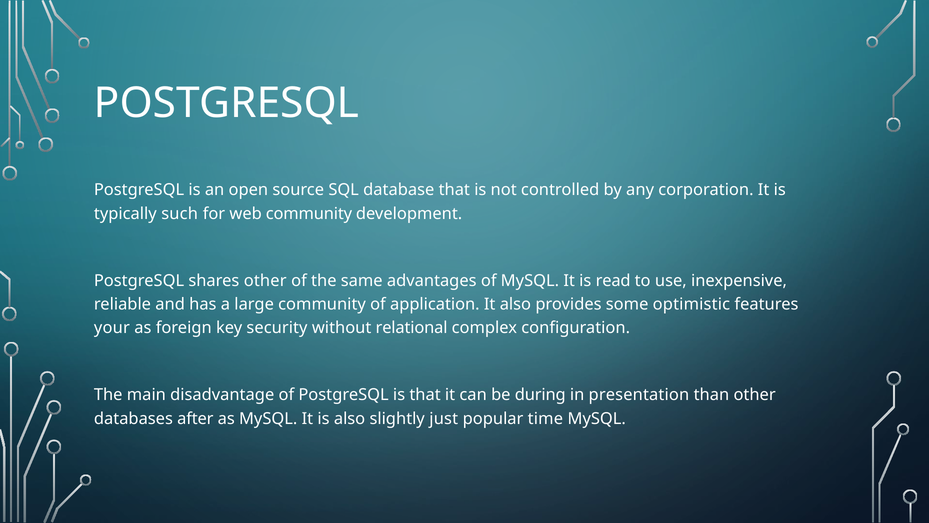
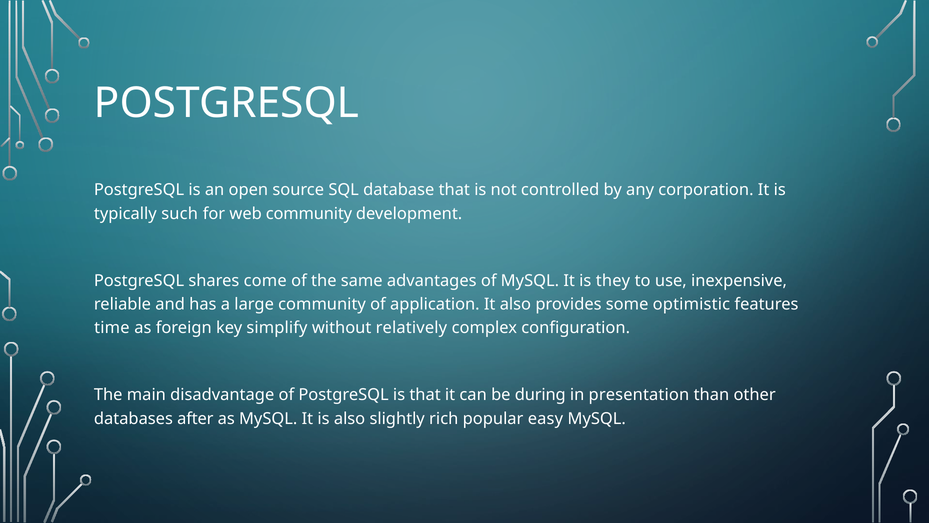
shares other: other -> come
read: read -> they
your: your -> time
security: security -> simplify
relational: relational -> relatively
just: just -> rich
time: time -> easy
